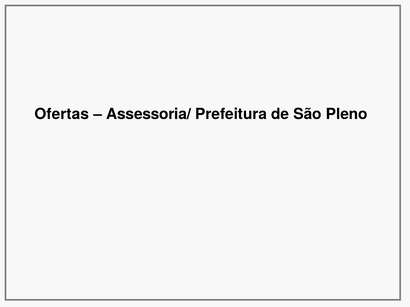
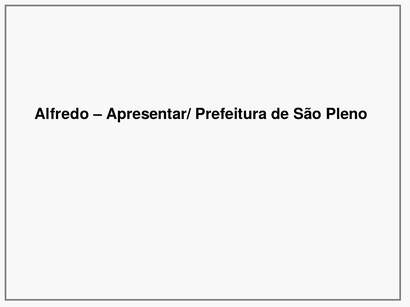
Ofertas: Ofertas -> Alfredo
Assessoria/: Assessoria/ -> Apresentar/
